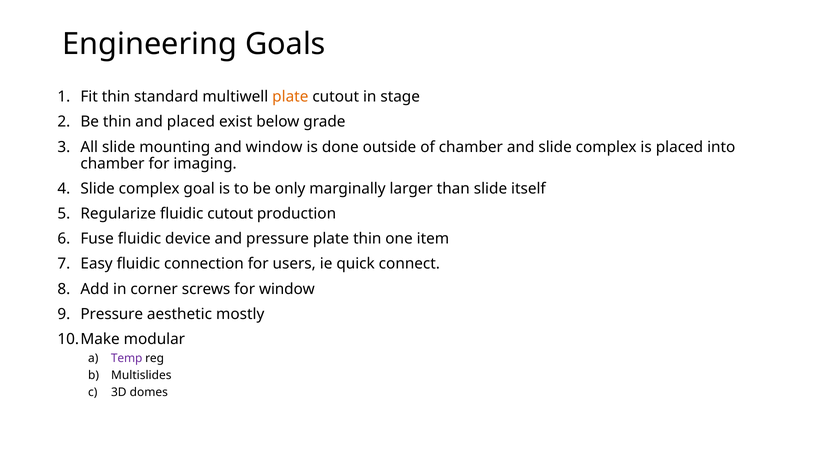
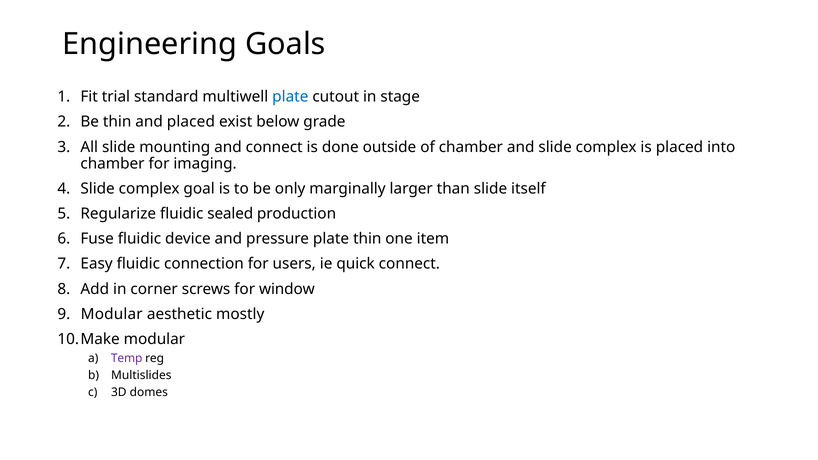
Fit thin: thin -> trial
plate at (290, 97) colour: orange -> blue
and window: window -> connect
fluidic cutout: cutout -> sealed
Pressure at (112, 314): Pressure -> Modular
